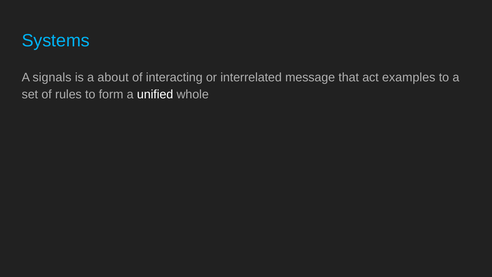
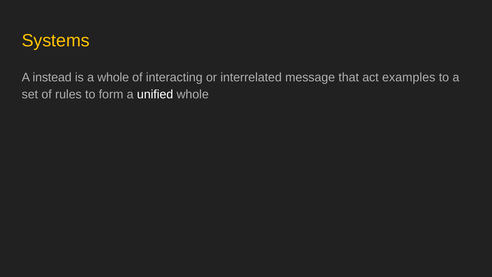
Systems colour: light blue -> yellow
signals: signals -> instead
a about: about -> whole
